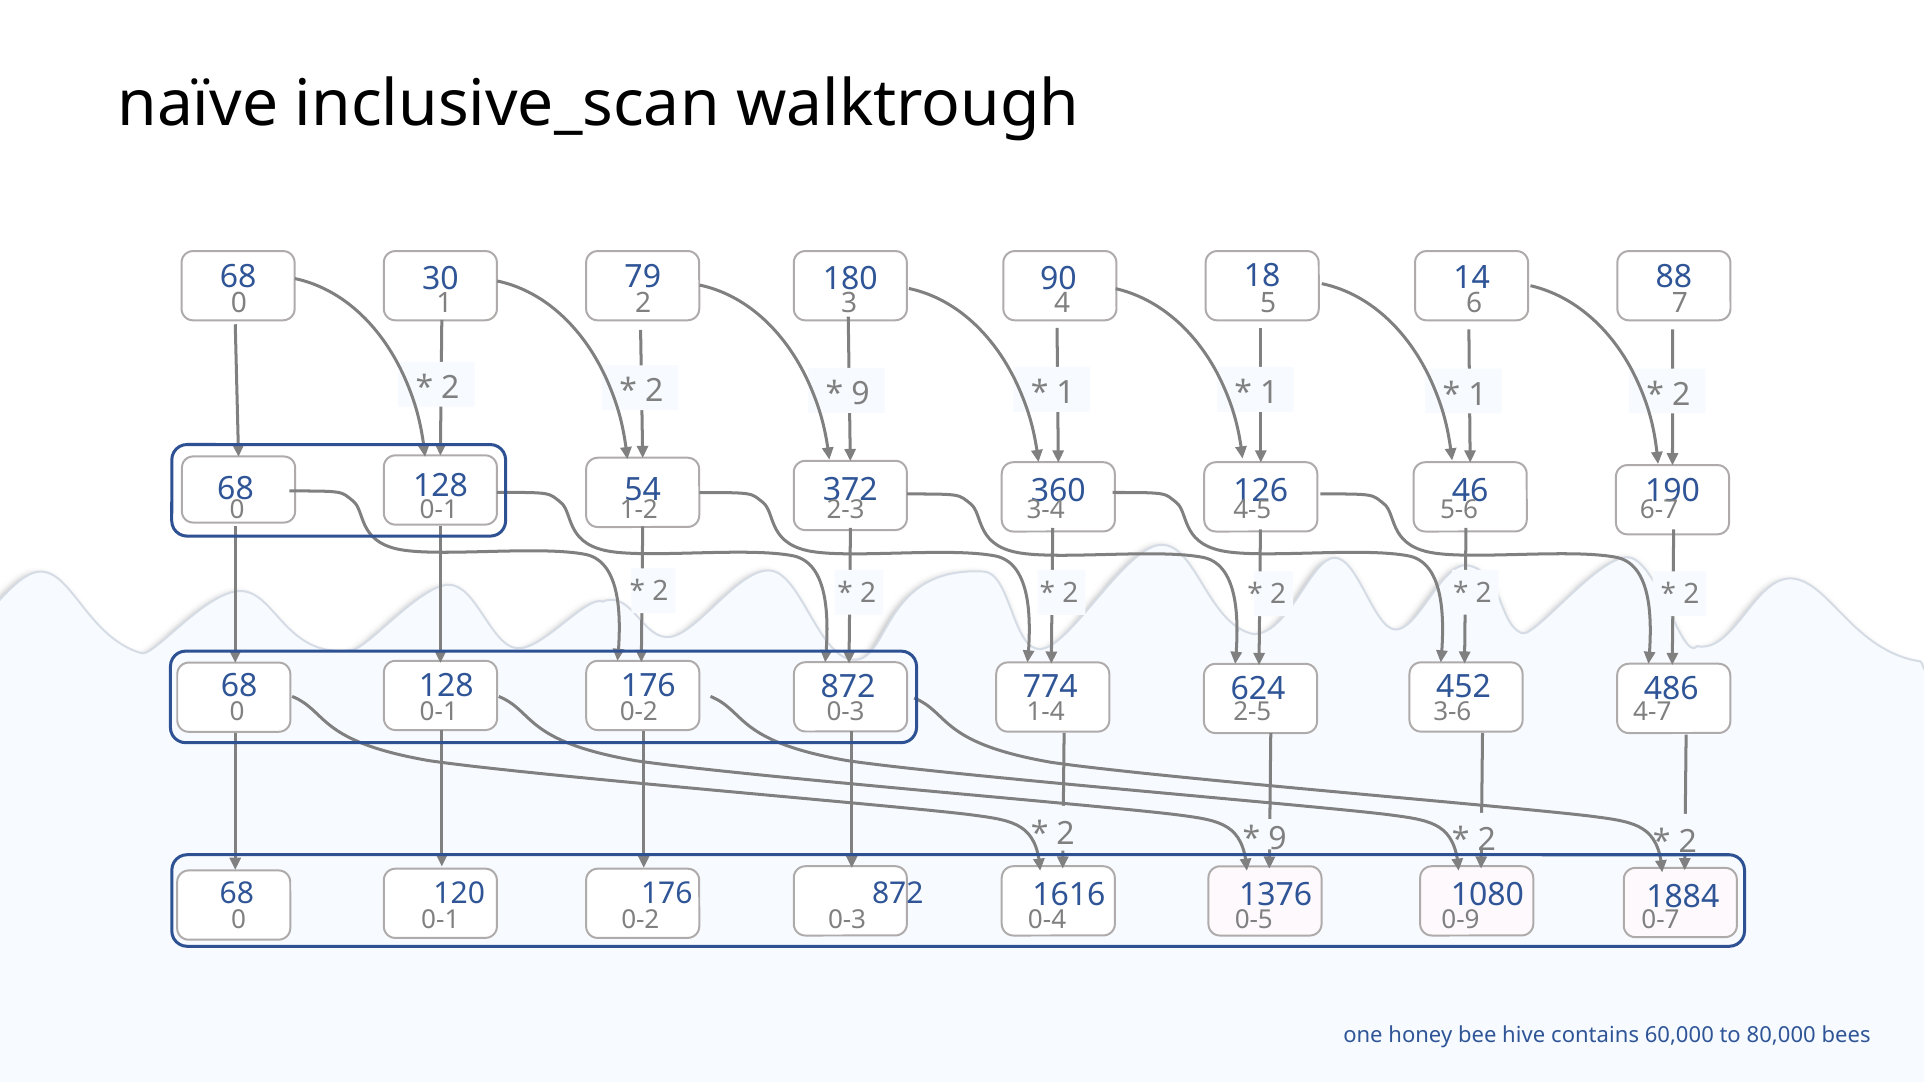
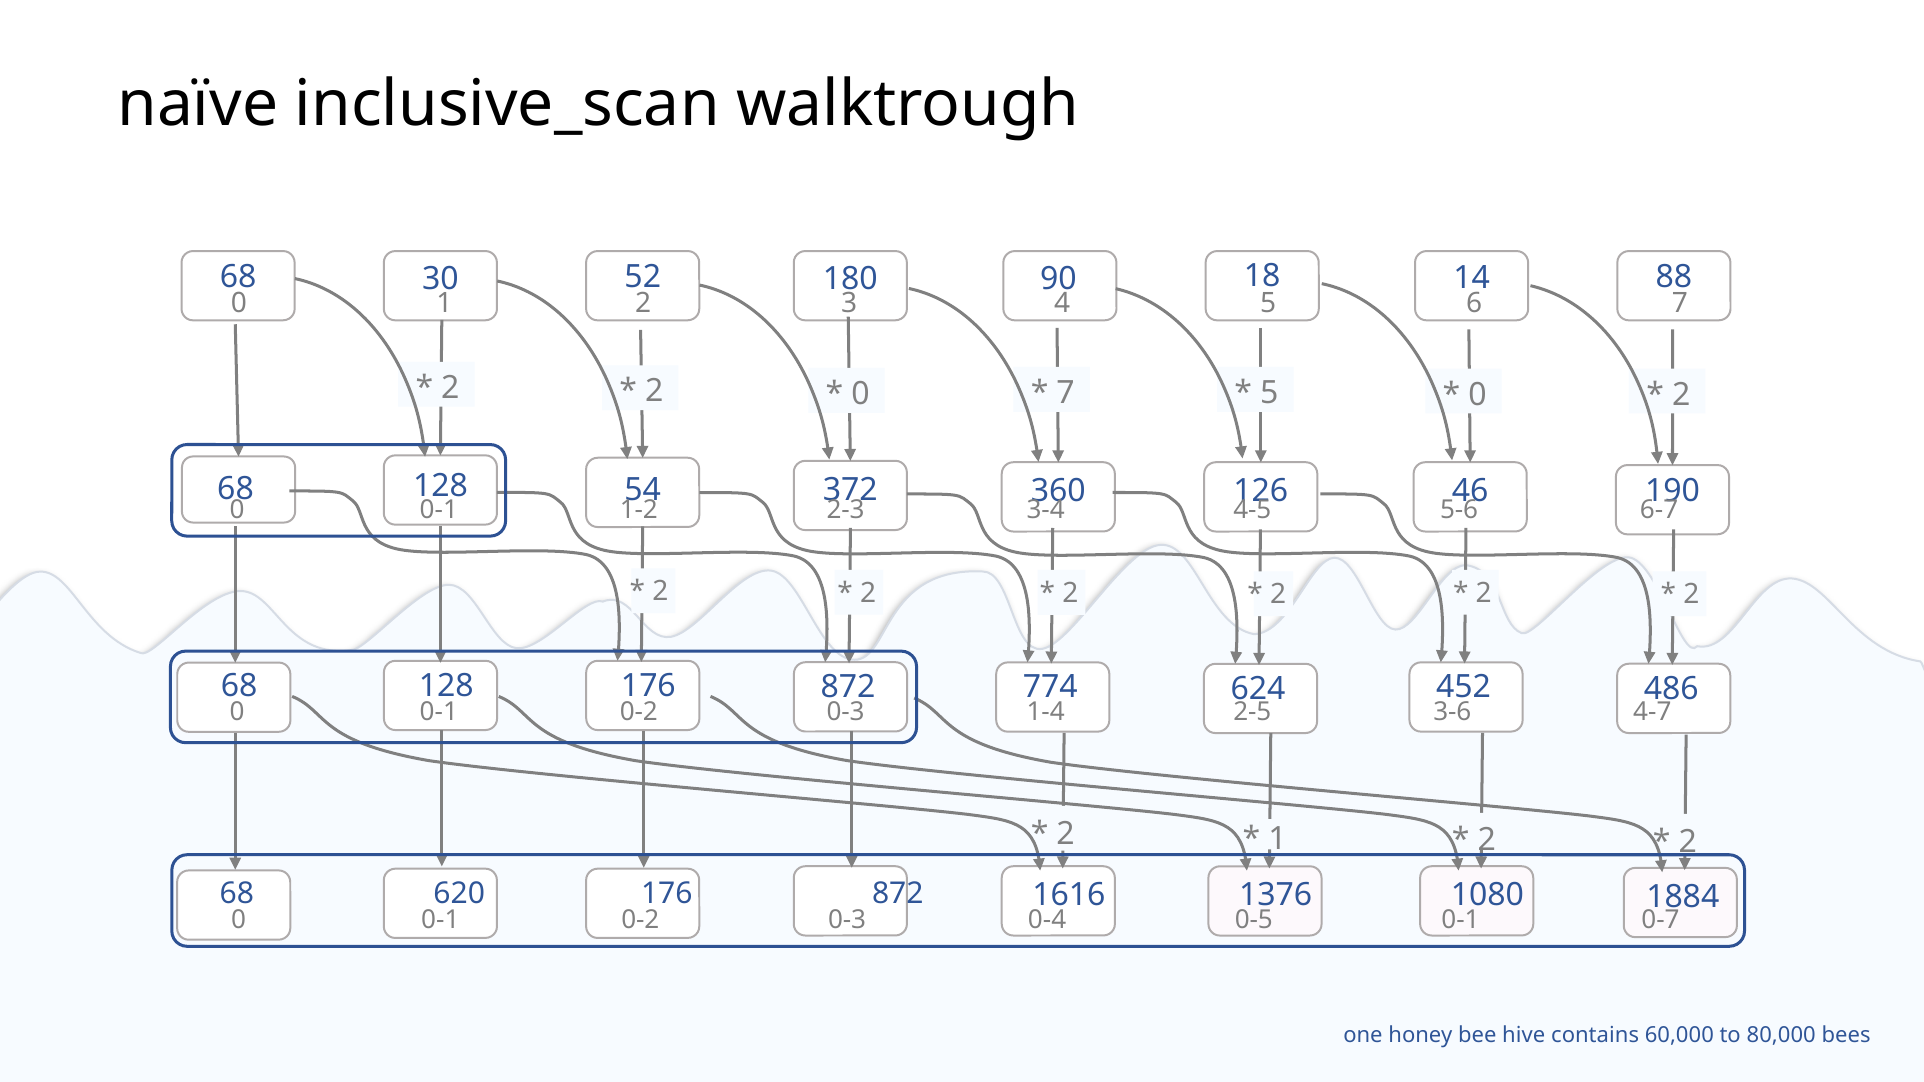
79: 79 -> 52
1 at (1066, 393): 1 -> 7
1 at (1269, 393): 1 -> 5
9 at (860, 394): 9 -> 0
1 at (1477, 395): 1 -> 0
9 at (1278, 839): 9 -> 1
120: 120 -> 620
0-5 0-9: 0-9 -> 0-1
